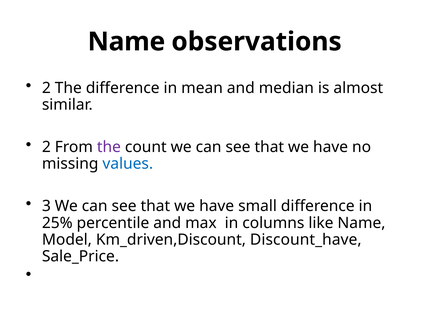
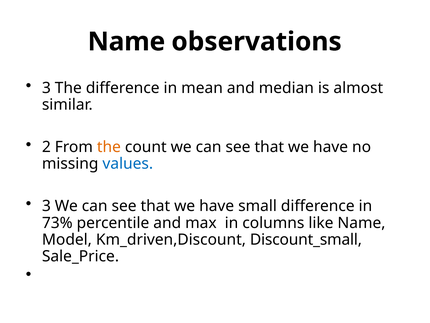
2 at (46, 88): 2 -> 3
the at (109, 147) colour: purple -> orange
25%: 25% -> 73%
Discount_have: Discount_have -> Discount_small
